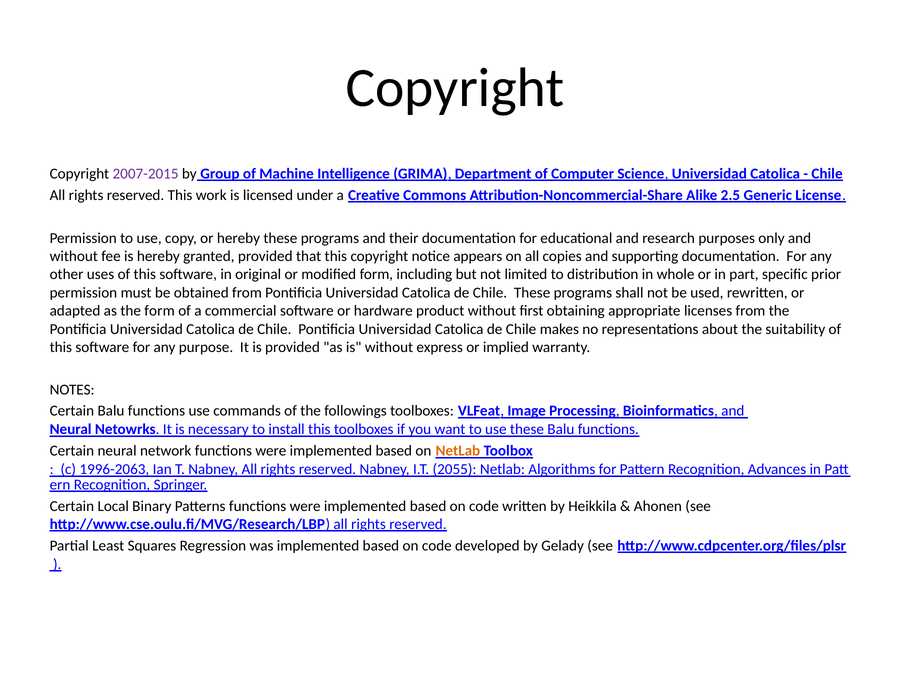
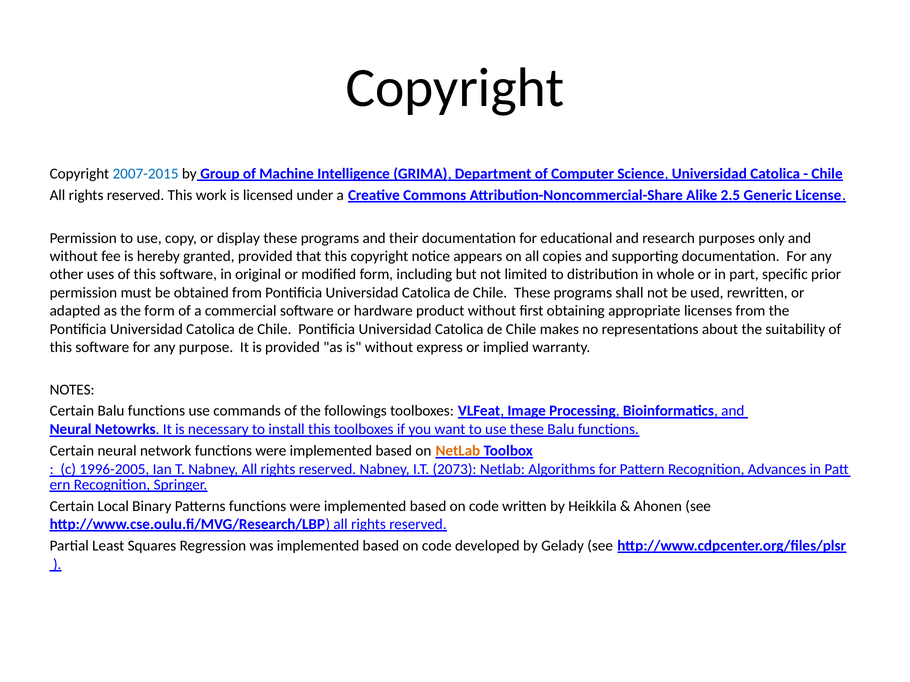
2007-2015 colour: purple -> blue
or hereby: hereby -> display
1996-2063: 1996-2063 -> 1996-2005
2055: 2055 -> 2073
